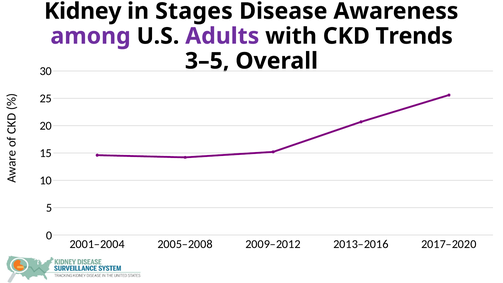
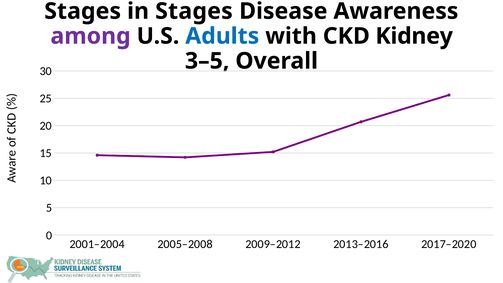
Kidney at (83, 11): Kidney -> Stages
Adults colour: purple -> blue
Trends: Trends -> Kidney
